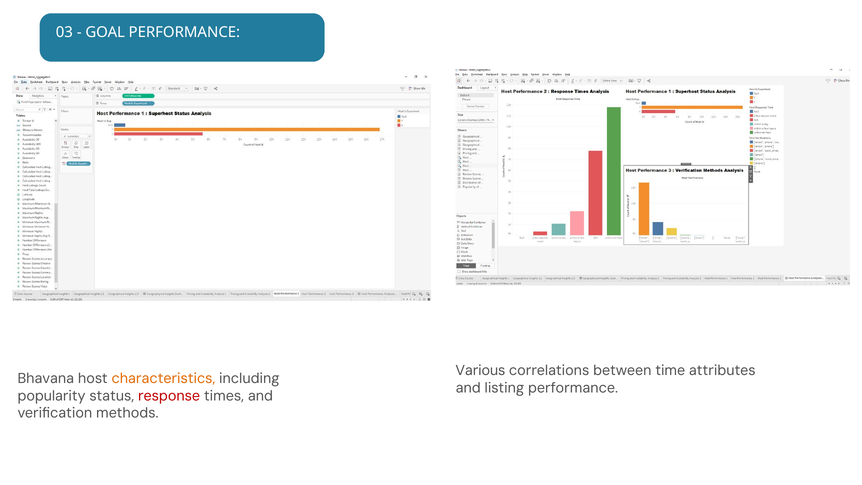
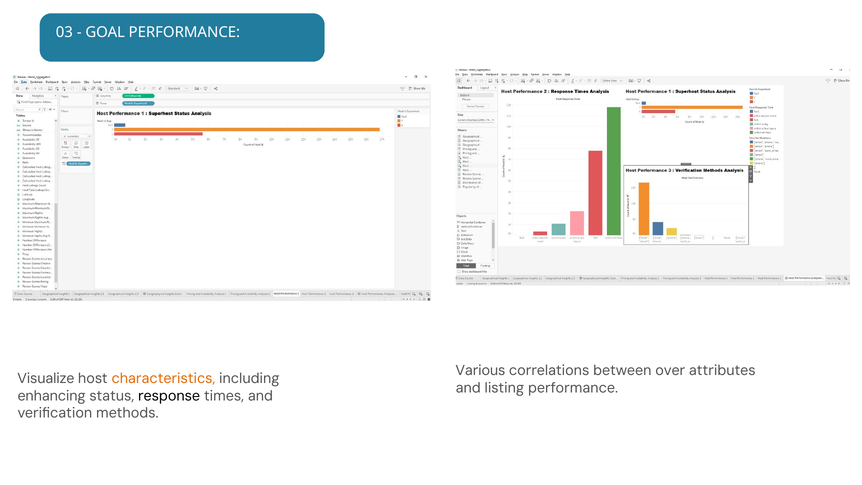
time: time -> over
Bhavana: Bhavana -> Visualize
popularity: popularity -> enhancing
response colour: red -> black
